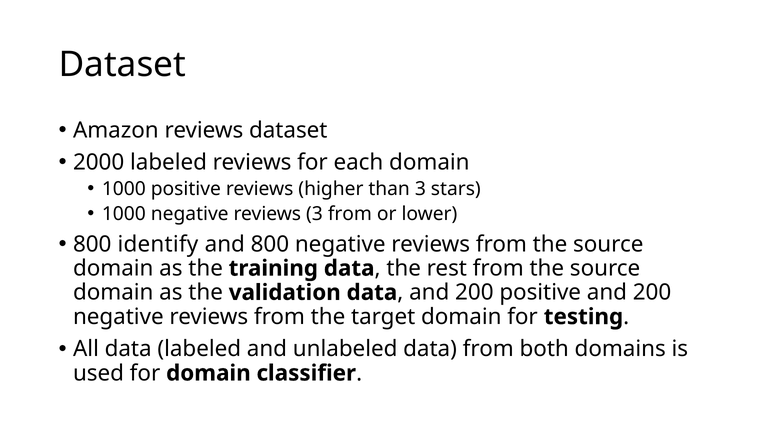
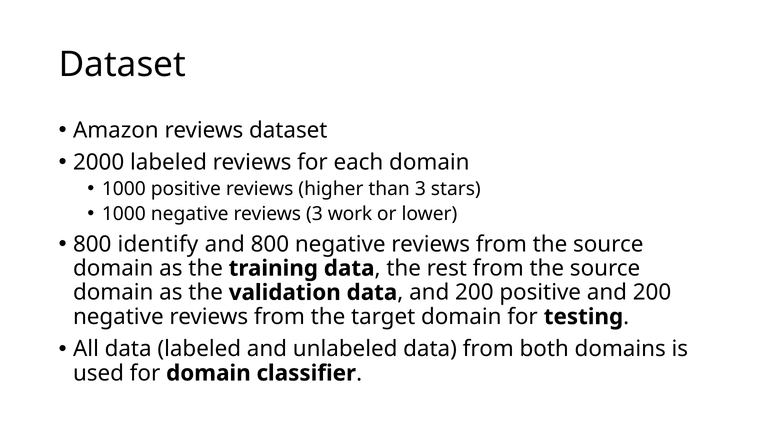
3 from: from -> work
